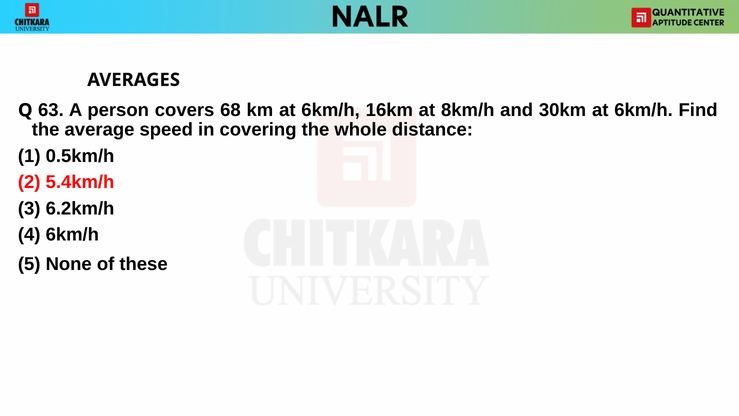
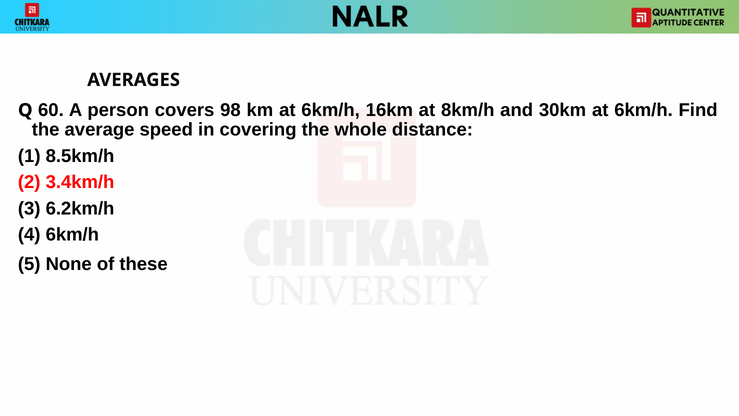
63: 63 -> 60
68: 68 -> 98
0.5km/h: 0.5km/h -> 8.5km/h
5.4km/h: 5.4km/h -> 3.4km/h
